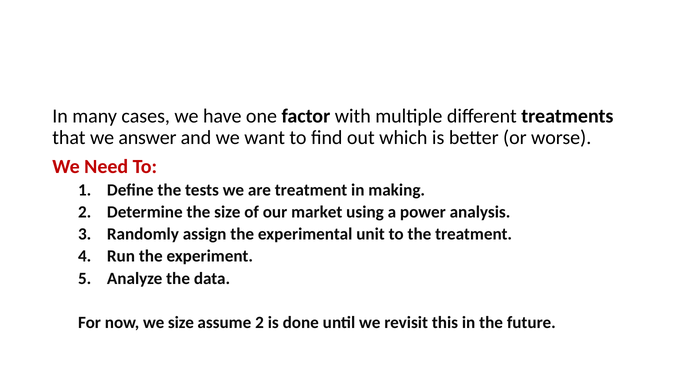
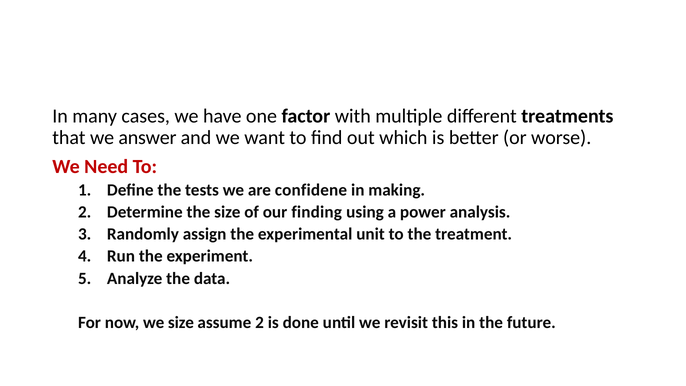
are treatment: treatment -> confidene
market: market -> finding
